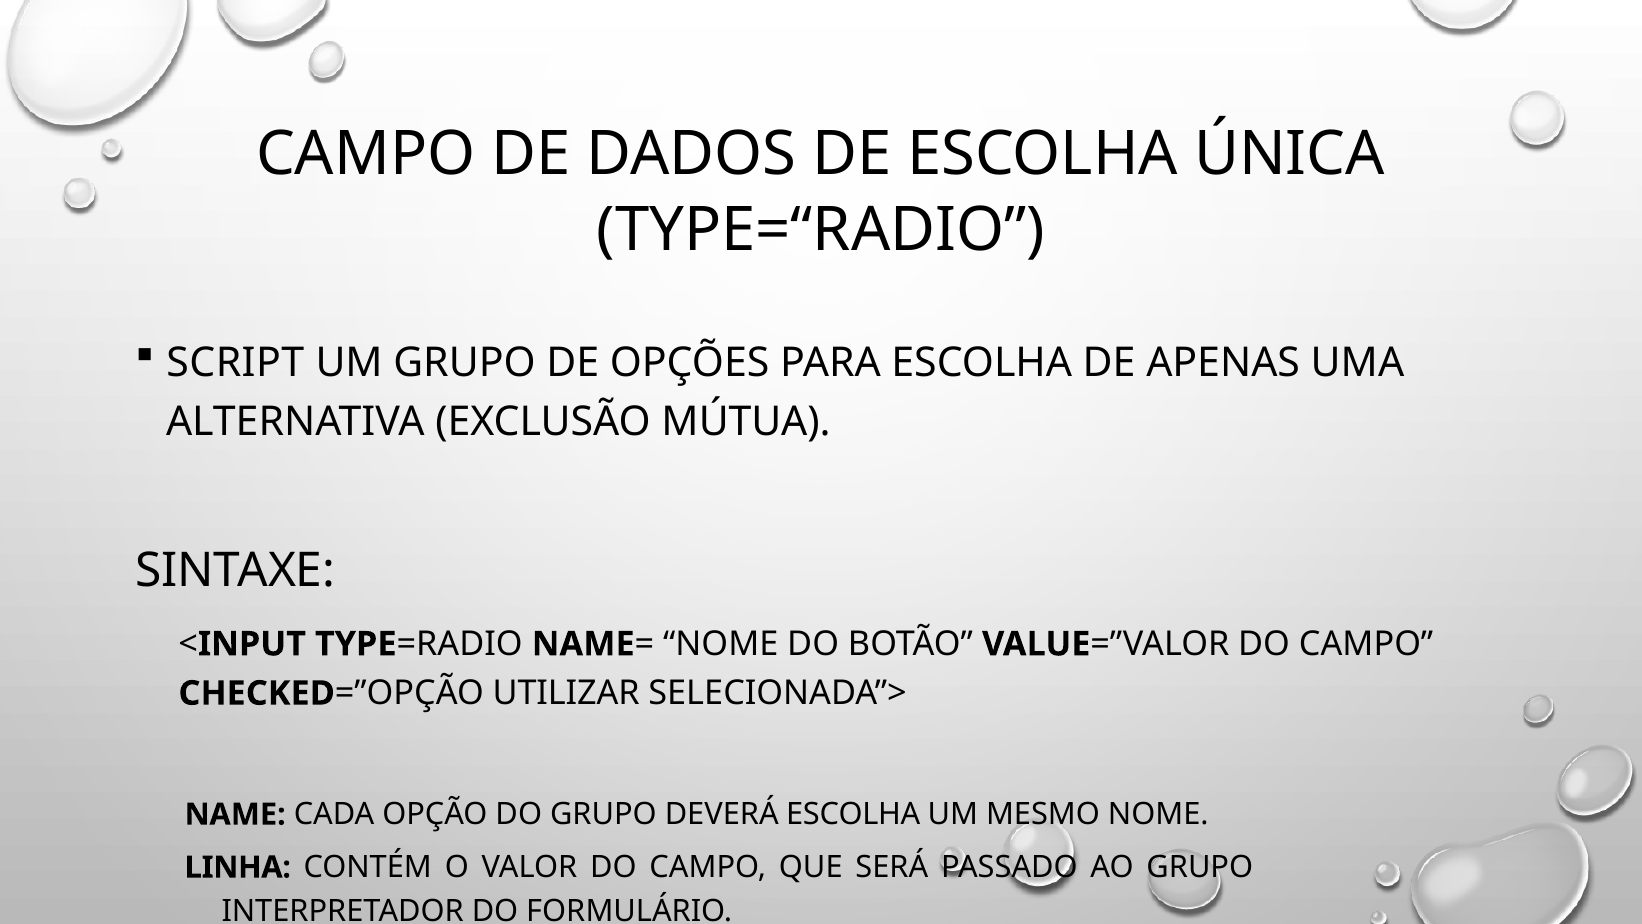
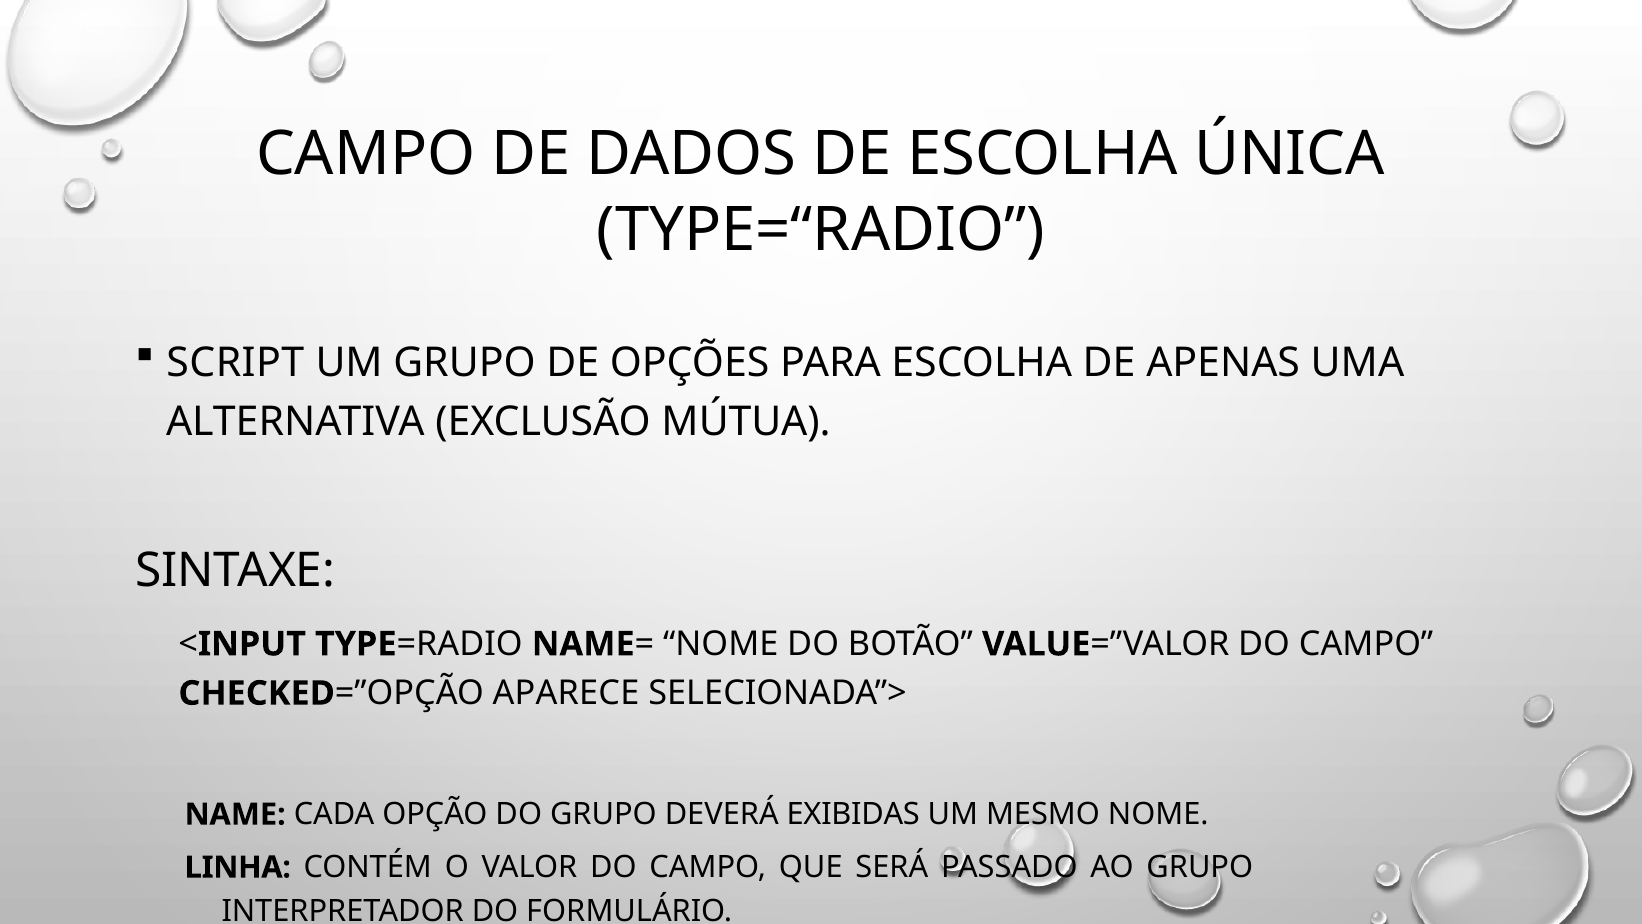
UTILIZAR: UTILIZAR -> APARECE
DEVERÁ ESCOLHA: ESCOLHA -> EXIBIDAS
